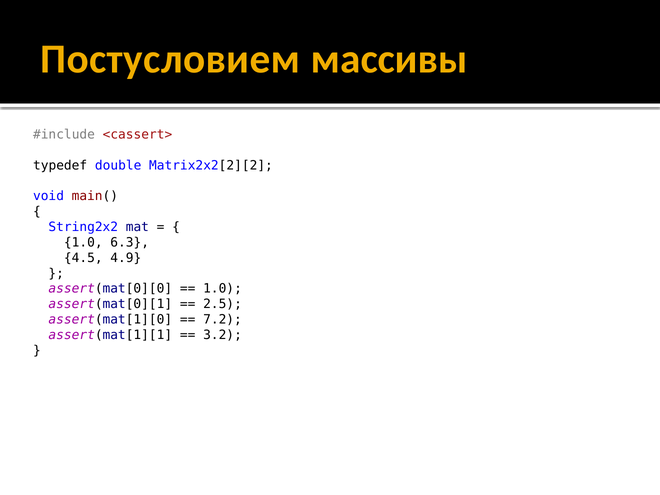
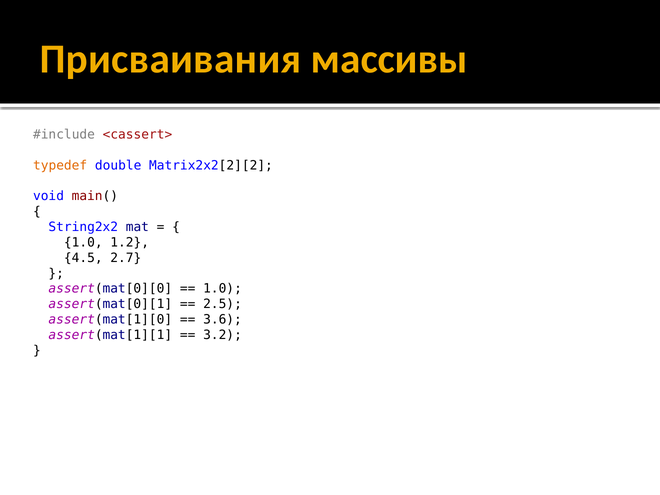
Постусловием: Постусловием -> Присваивания
typedef colour: black -> orange
6.3: 6.3 -> 1.2
4.9: 4.9 -> 2.7
7.2: 7.2 -> 3.6
